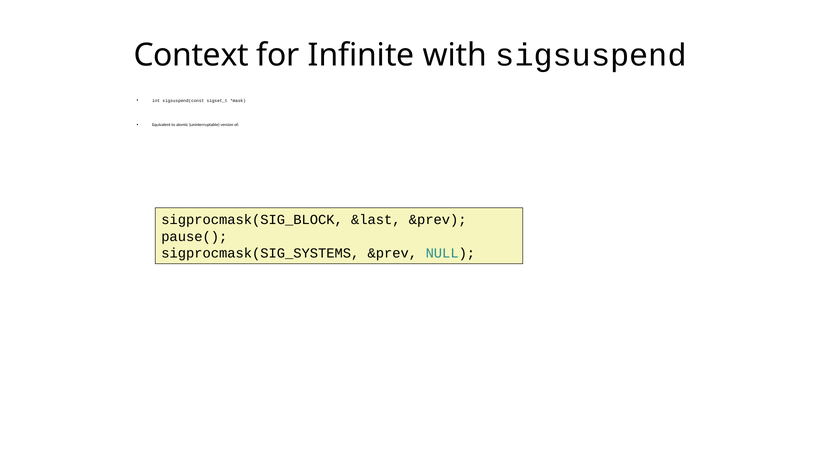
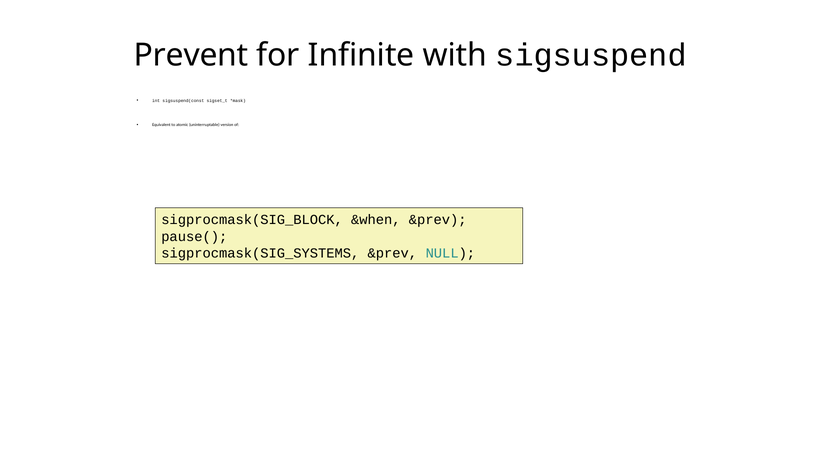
Context: Context -> Prevent
&last: &last -> &when
